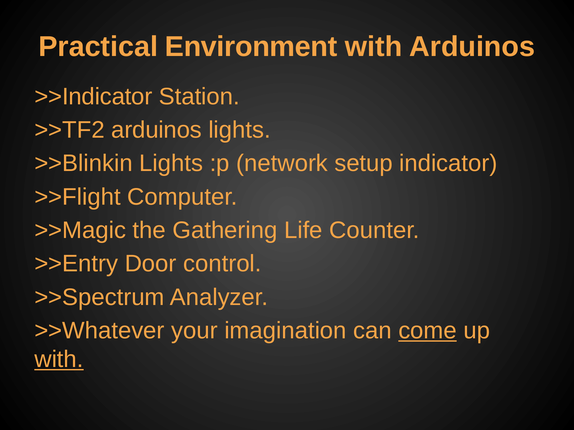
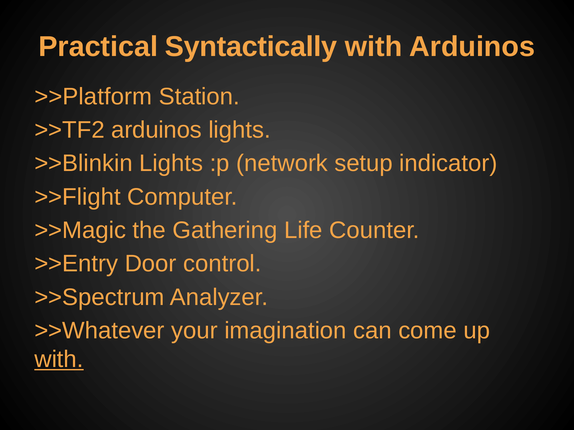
Environment: Environment -> Syntactically
>>Indicator: >>Indicator -> >>Platform
come underline: present -> none
